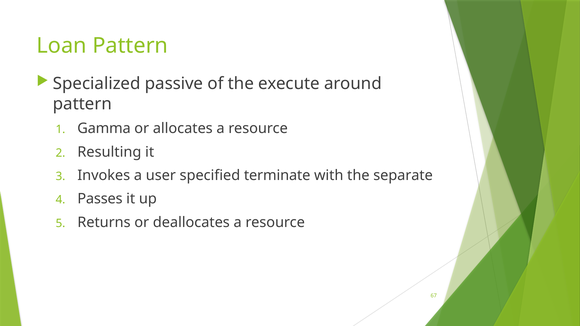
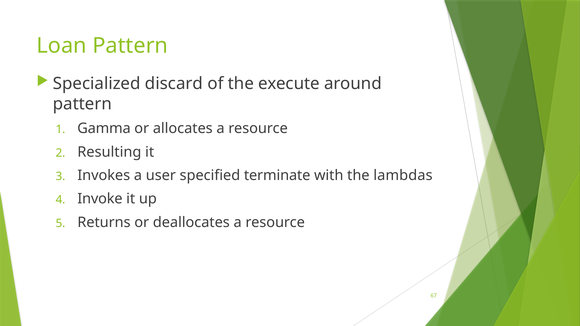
passive: passive -> discard
separate: separate -> lambdas
Passes: Passes -> Invoke
